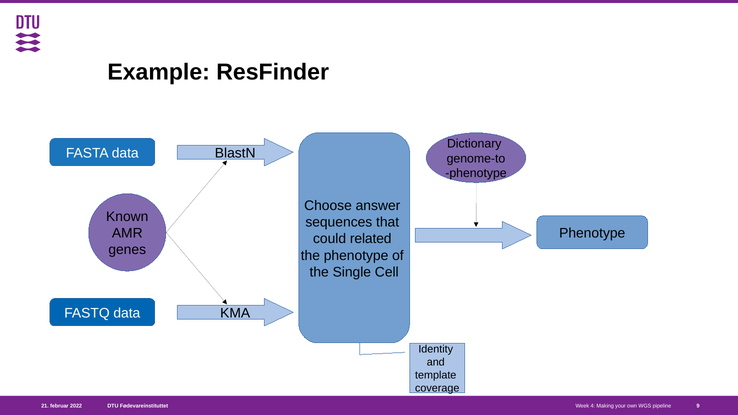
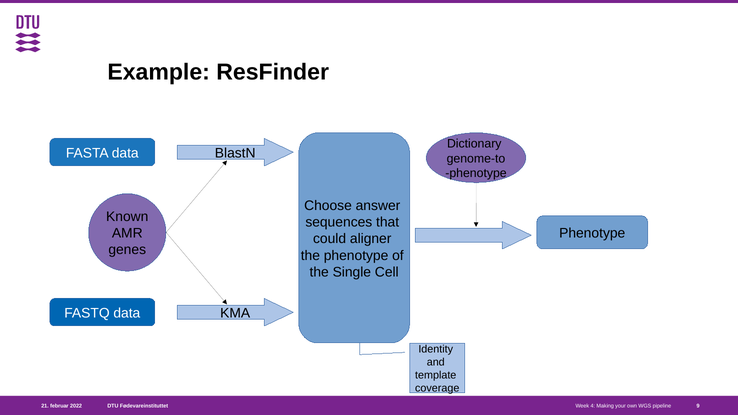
related: related -> aligner
